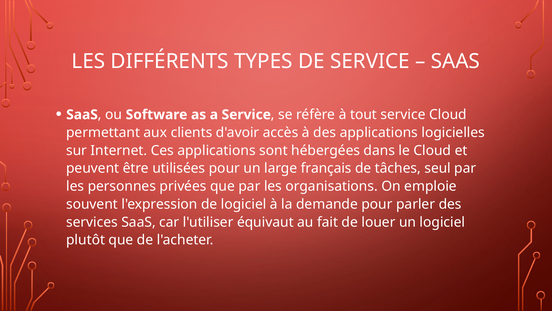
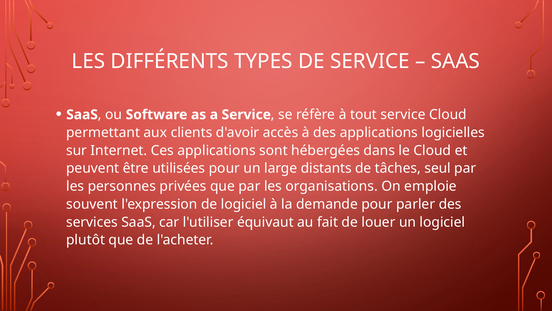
français: français -> distants
